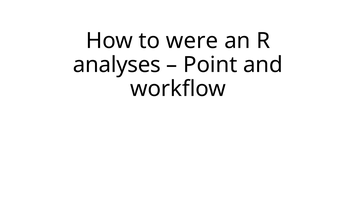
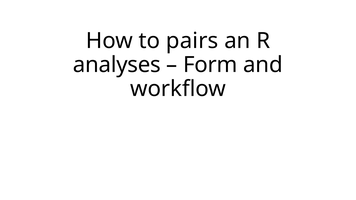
were: were -> pairs
Point: Point -> Form
